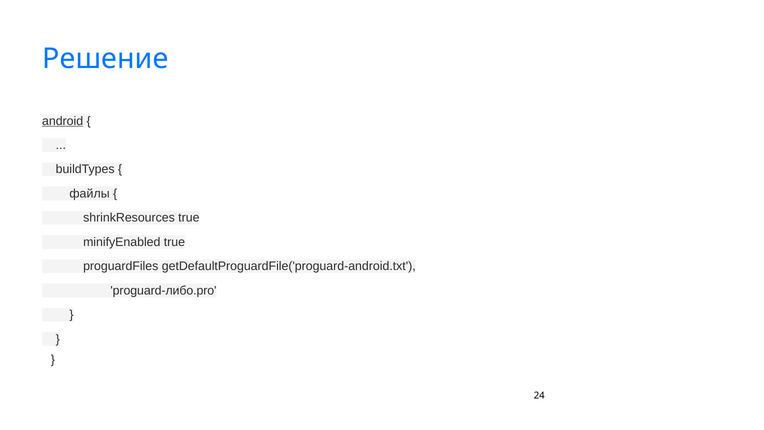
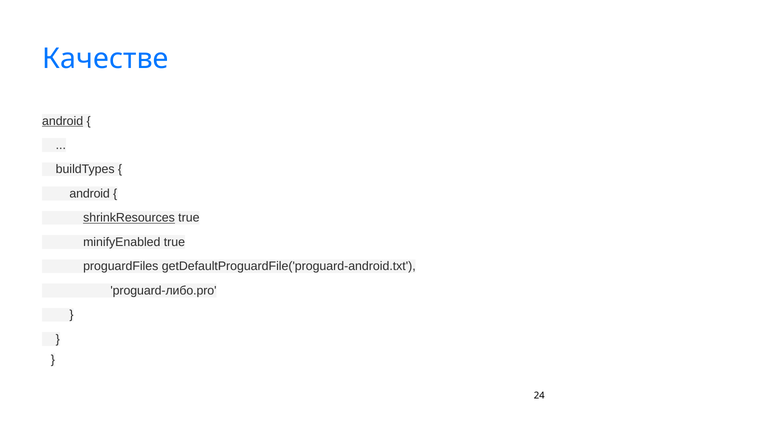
Решение: Решение -> Качестве
файлы at (90, 194): файлы -> android
shrinkResources underline: none -> present
